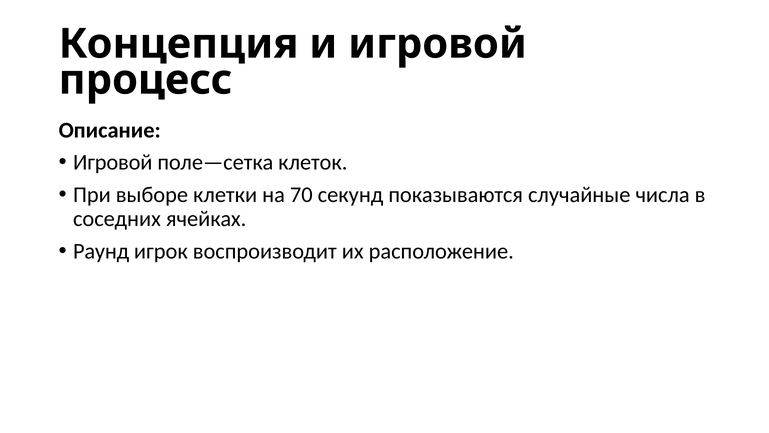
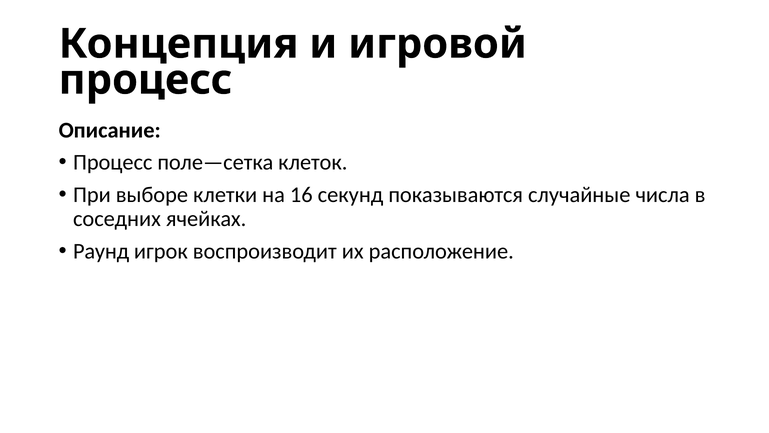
Игровой at (113, 162): Игровой -> Процесс
70: 70 -> 16
